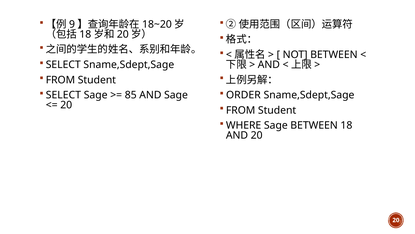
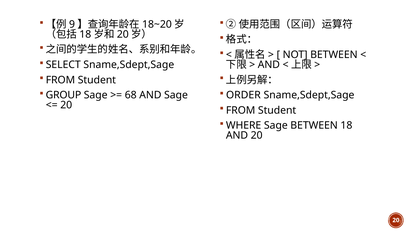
SELECT at (63, 95): SELECT -> GROUP
85: 85 -> 68
